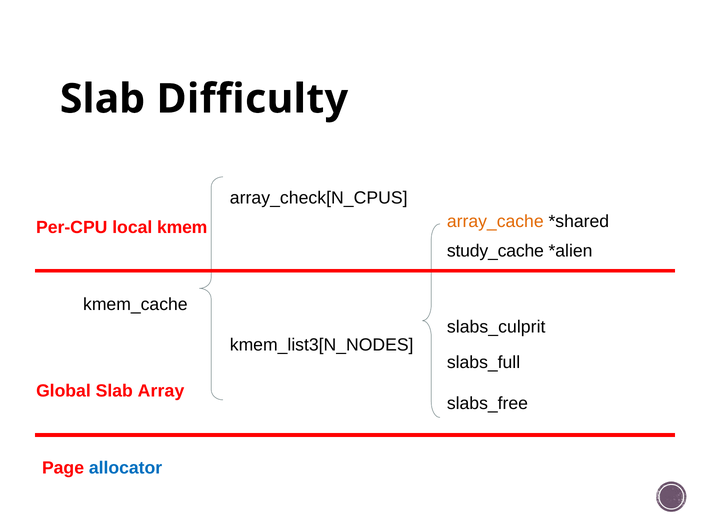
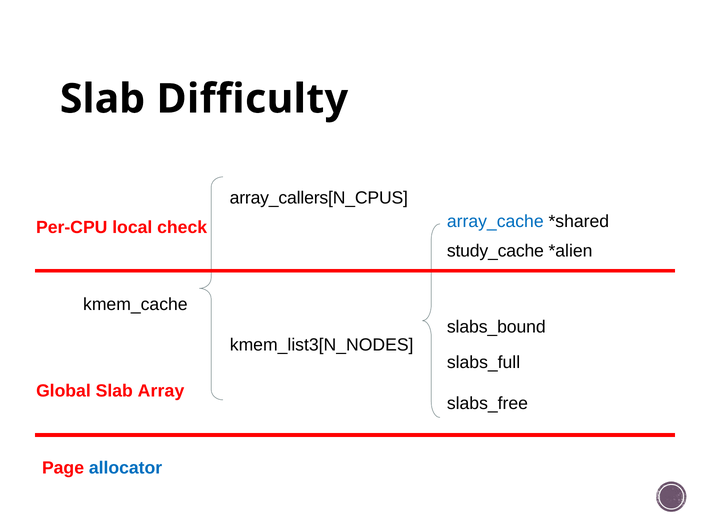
array_check[N_CPUS: array_check[N_CPUS -> array_callers[N_CPUS
array_cache colour: orange -> blue
kmem: kmem -> check
slabs_culprit: slabs_culprit -> slabs_bound
